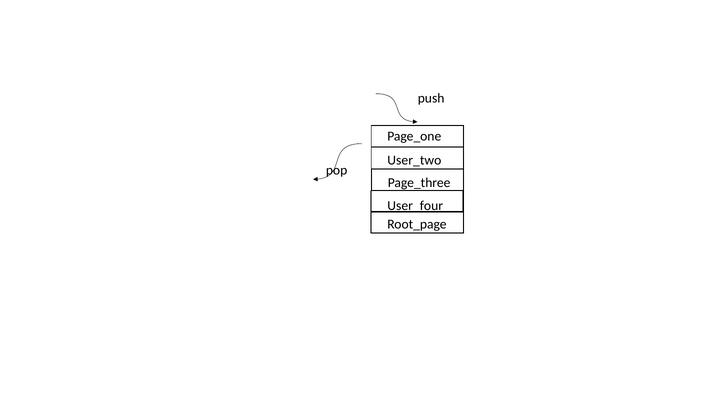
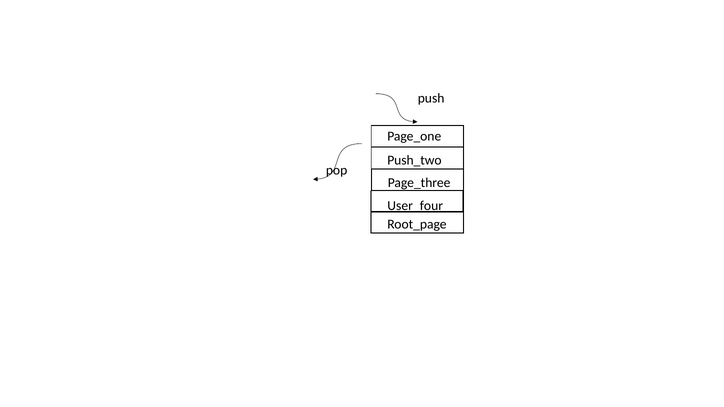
User_two: User_two -> Push_two
